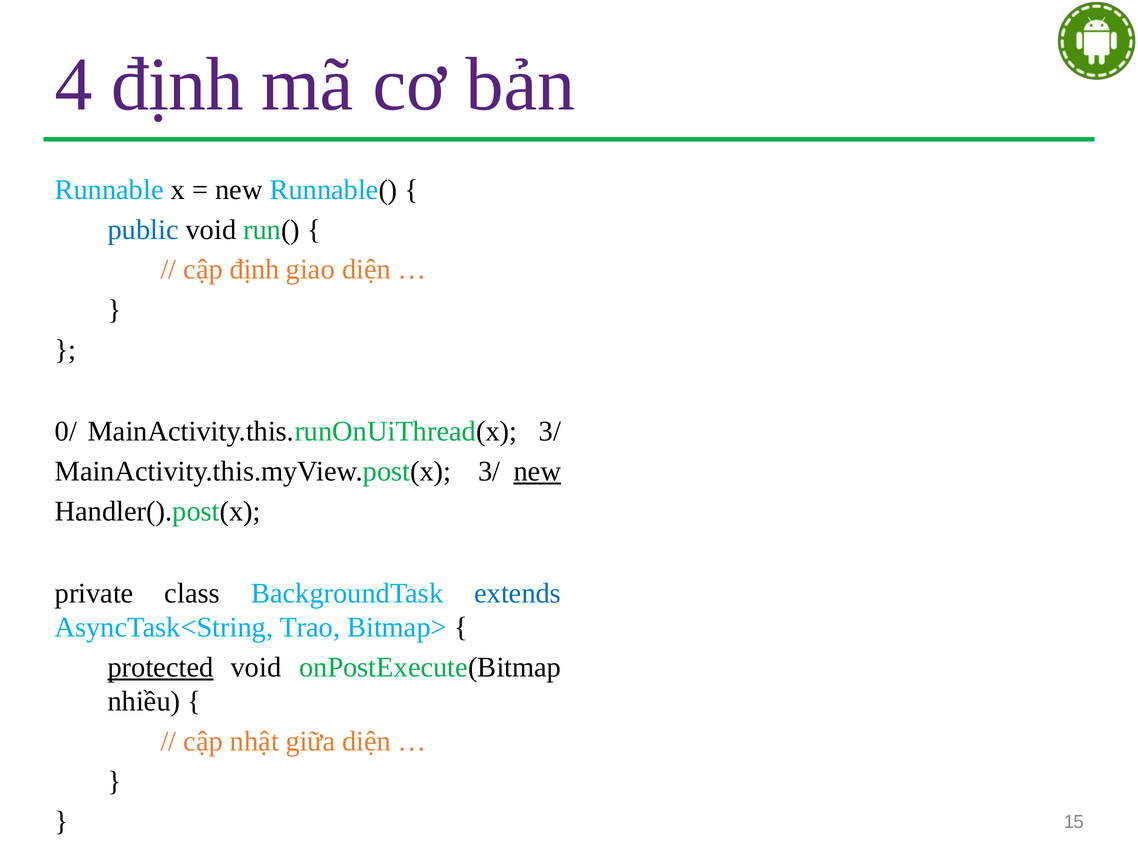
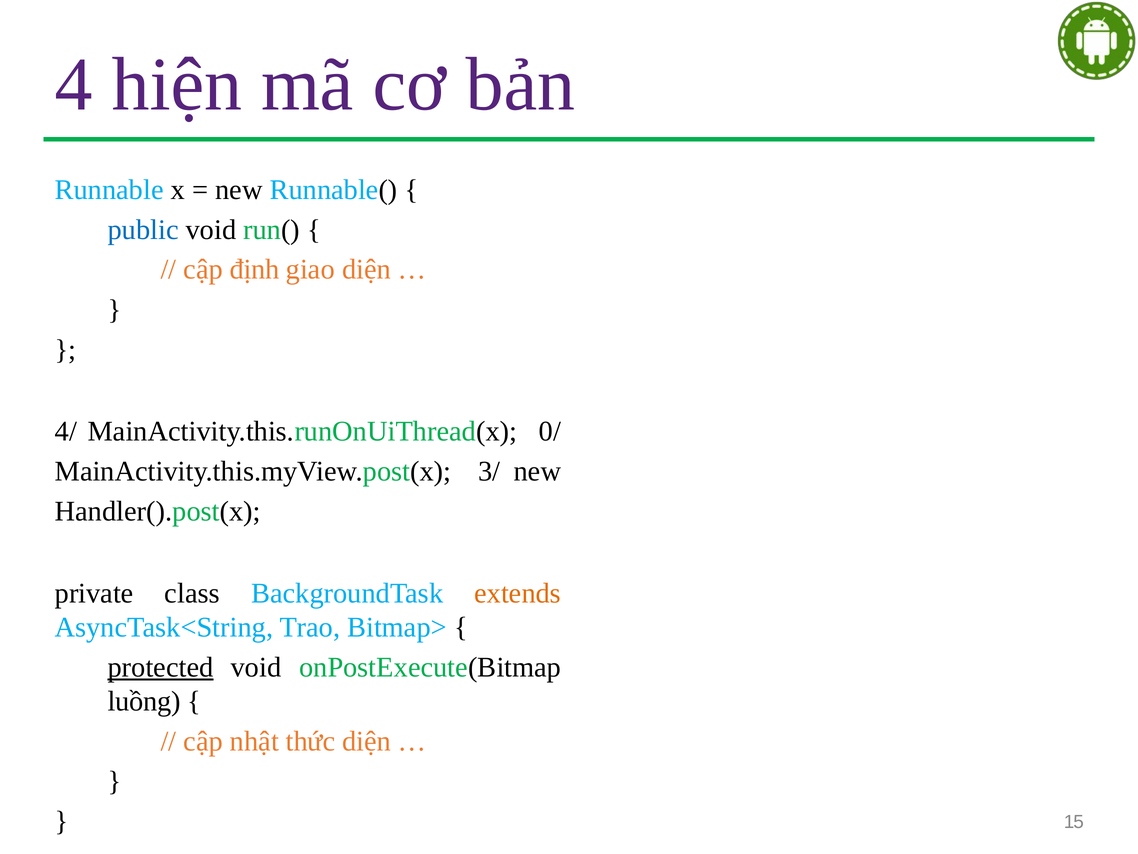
4 định: định -> hiện
0/: 0/ -> 4/
MainActivity.this.runOnUiThread(x 3/: 3/ -> 0/
new at (537, 471) underline: present -> none
extends colour: blue -> orange
nhiều: nhiều -> luồng
giữa: giữa -> thức
